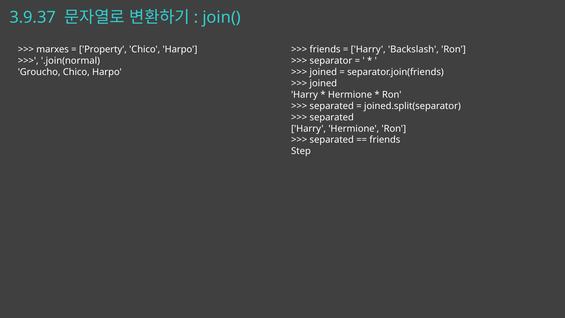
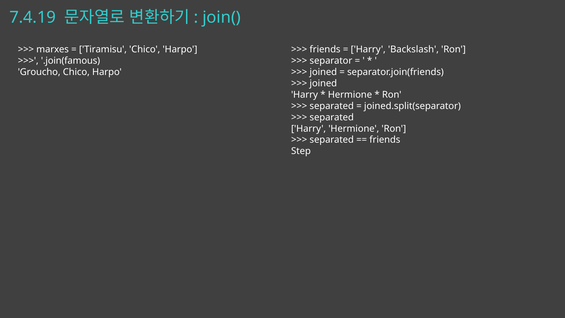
3.9.37: 3.9.37 -> 7.4.19
Property: Property -> Tiramisu
.join(normal: .join(normal -> .join(famous
